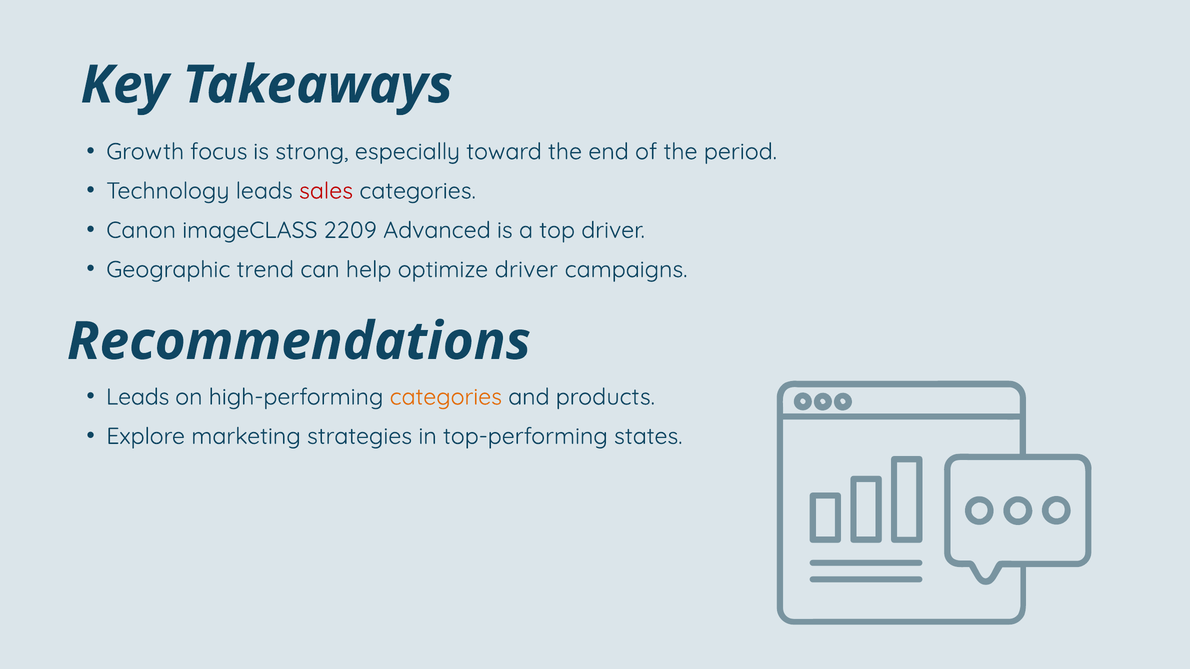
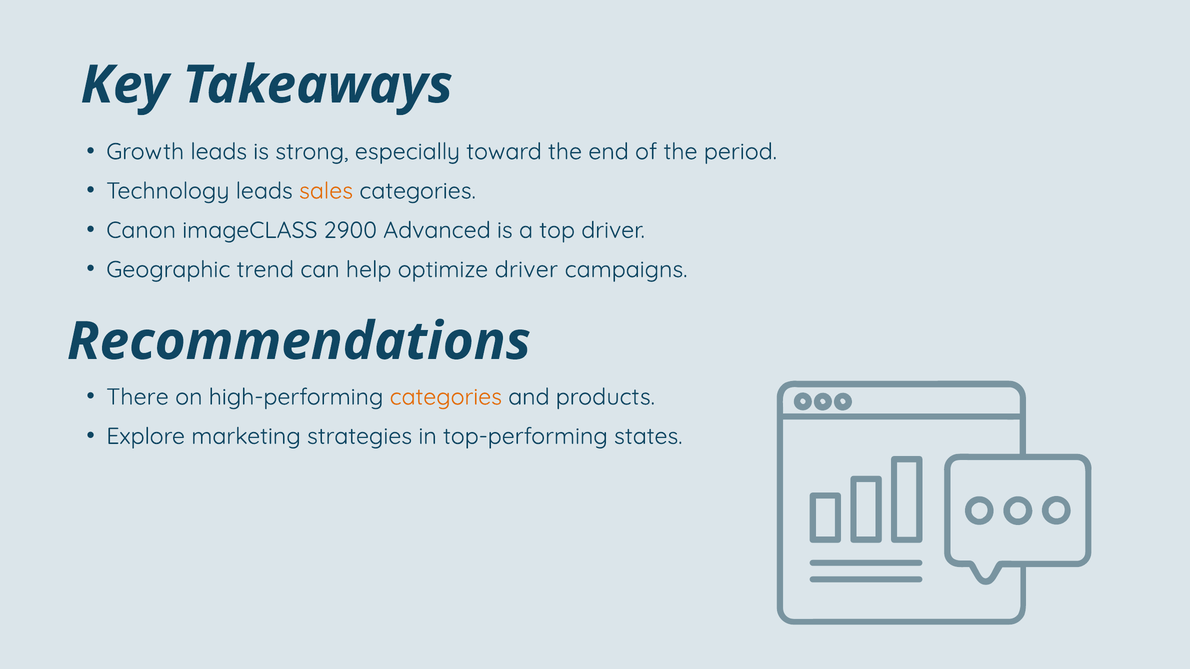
Growth focus: focus -> leads
sales colour: red -> orange
2209: 2209 -> 2900
Leads at (138, 397): Leads -> There
